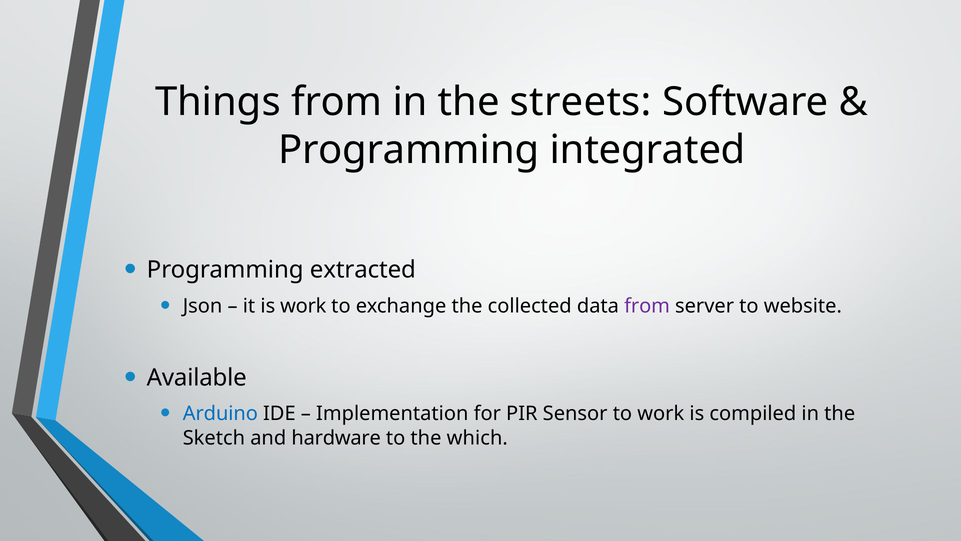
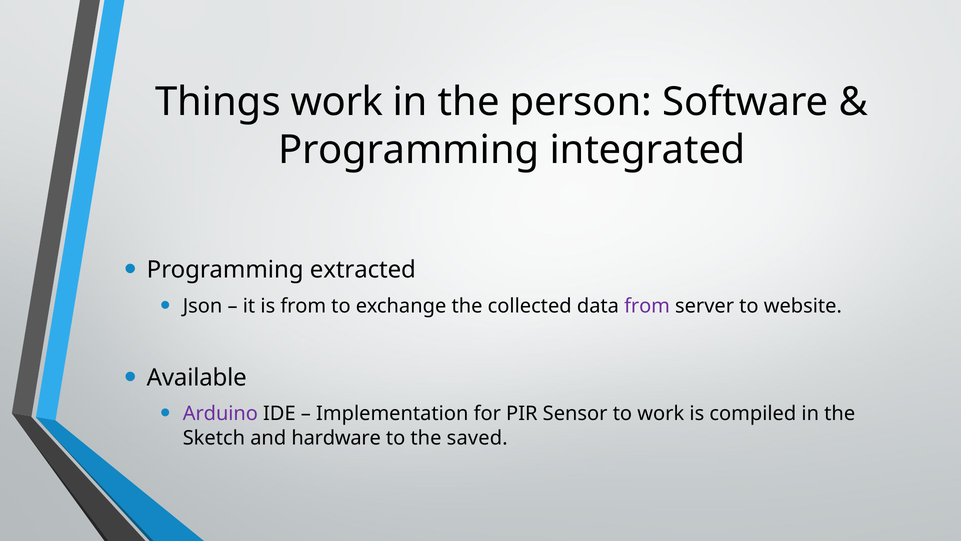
Things from: from -> work
streets: streets -> person
is work: work -> from
Arduino colour: blue -> purple
which: which -> saved
